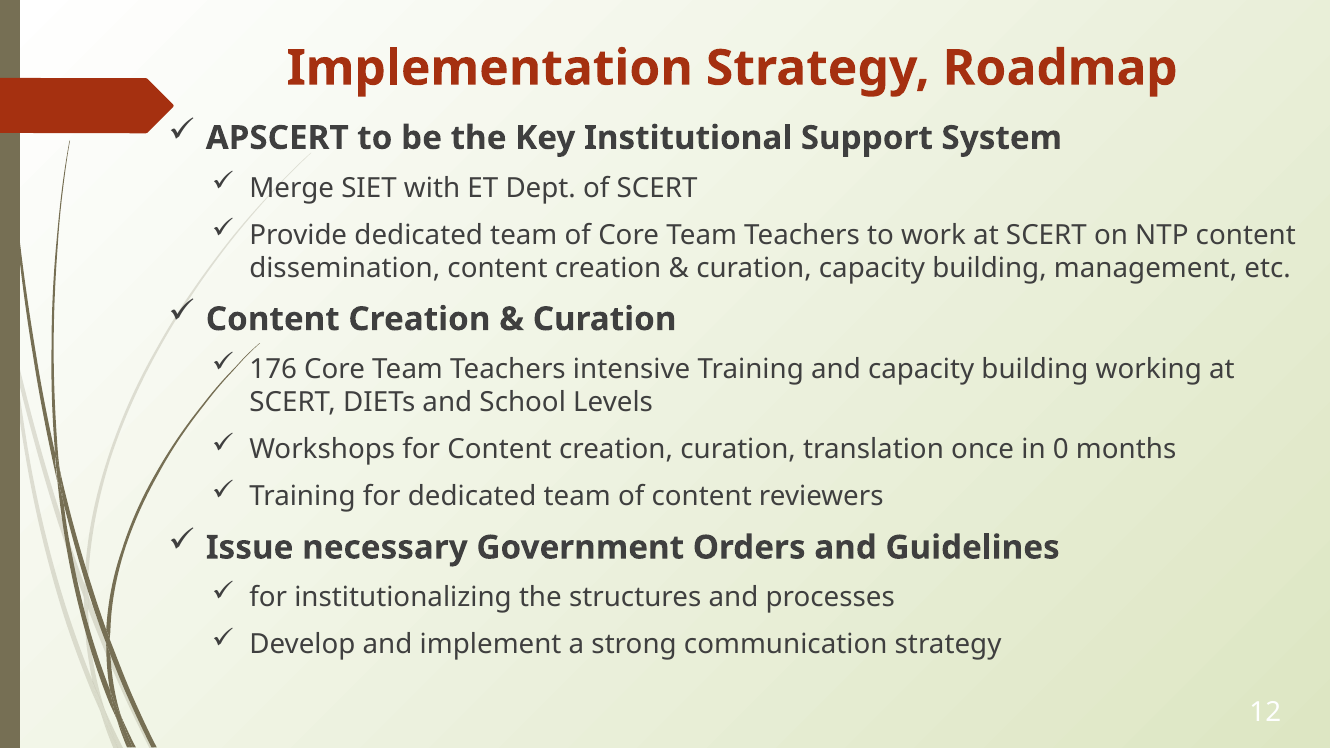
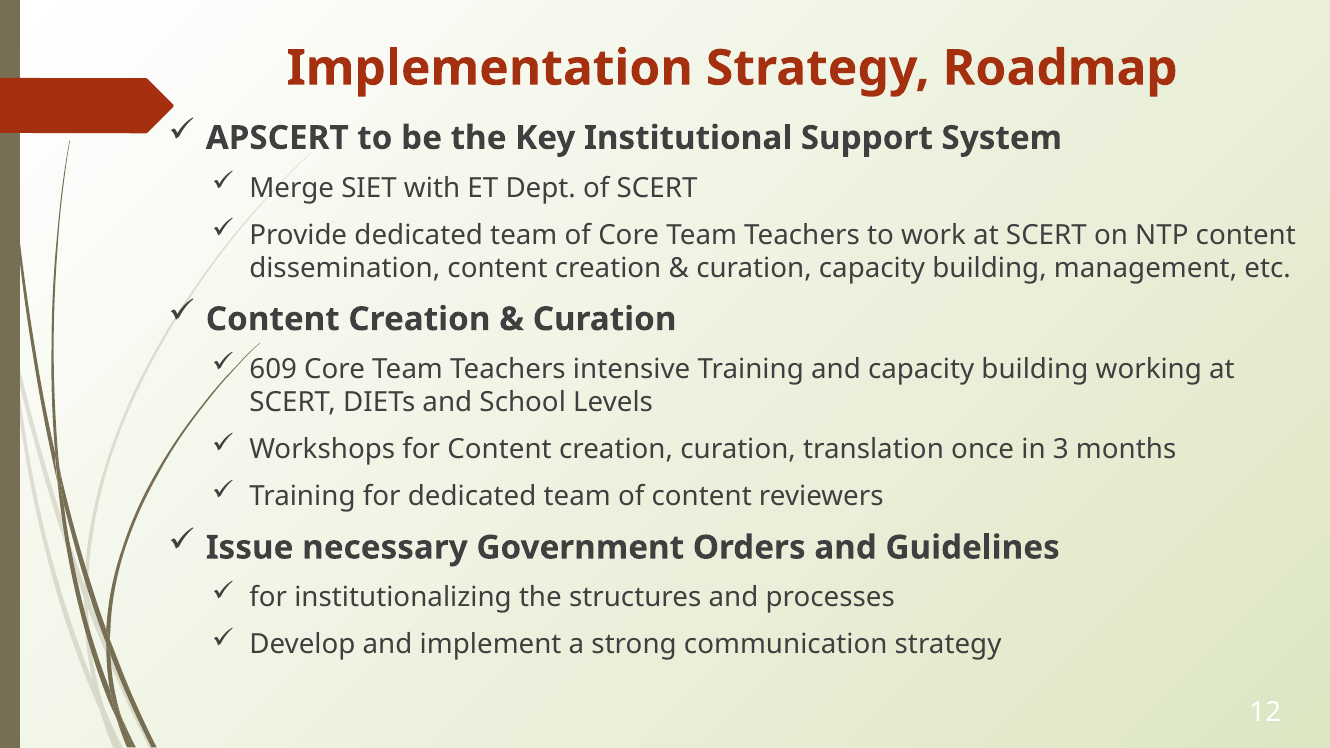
176: 176 -> 609
0: 0 -> 3
